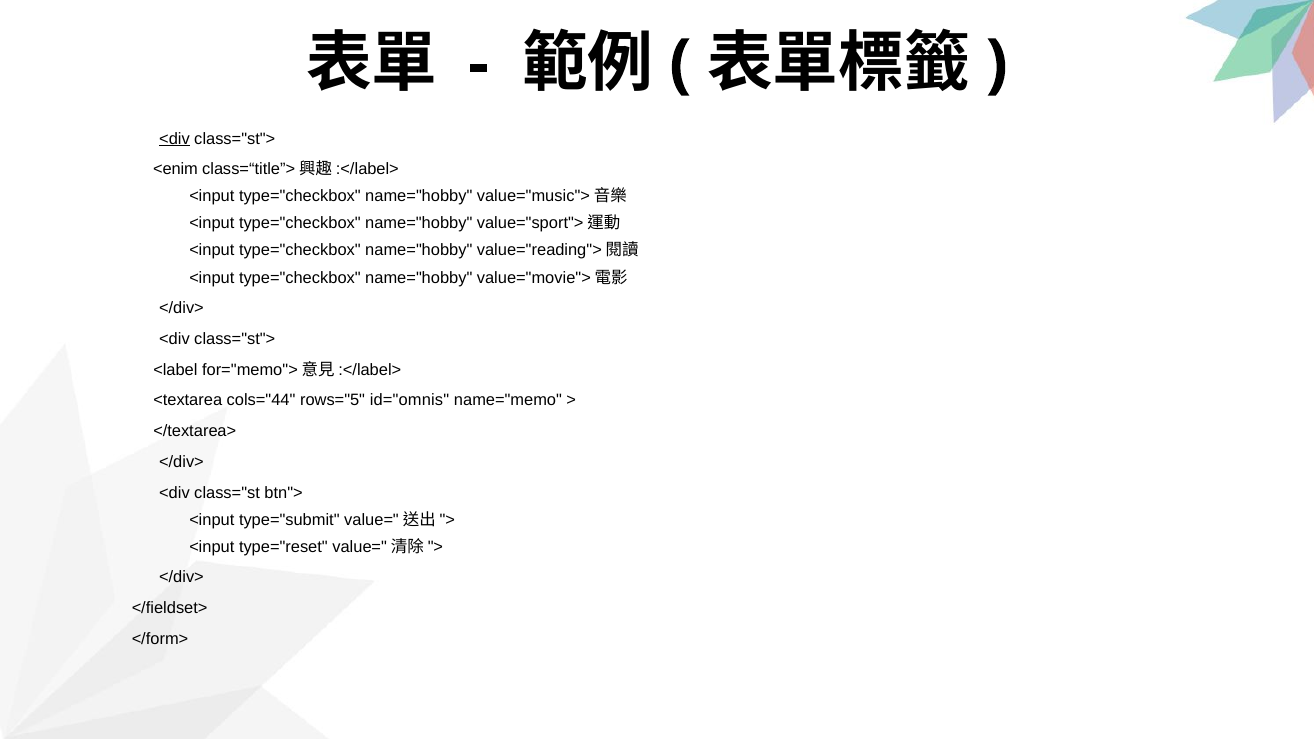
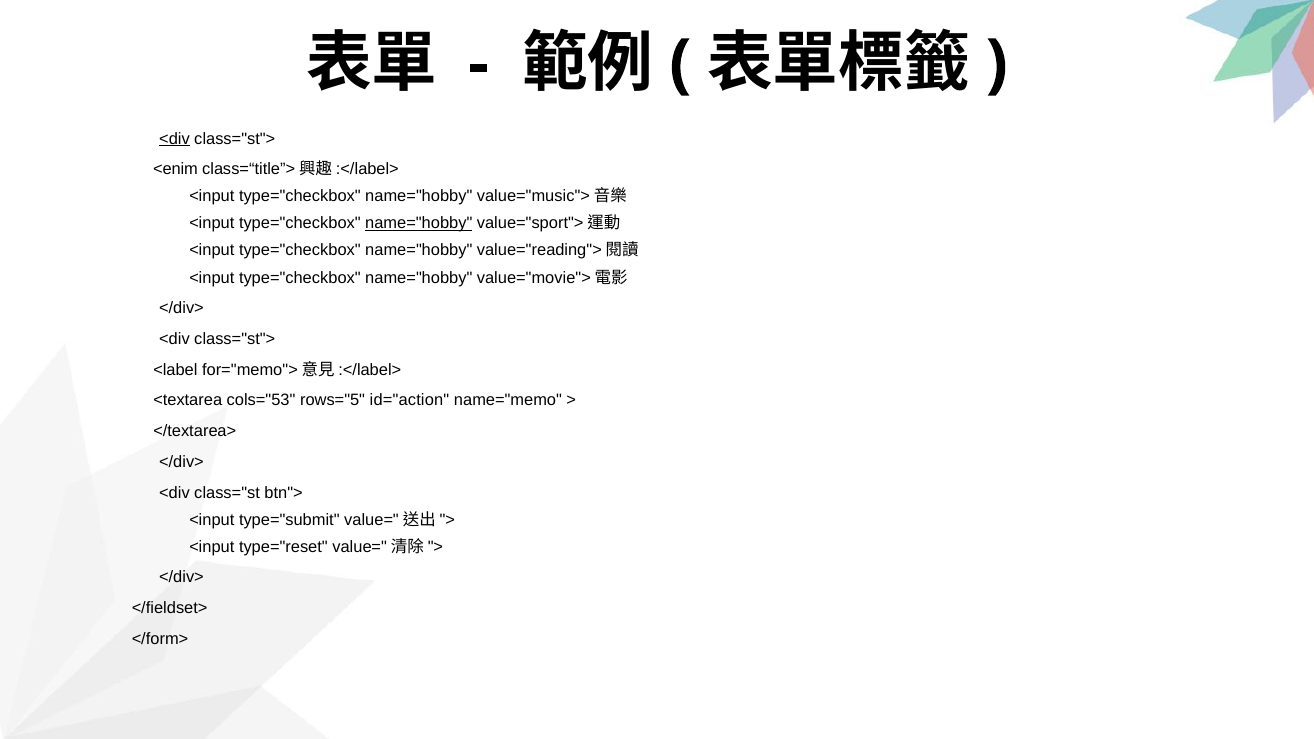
name="hobby at (419, 224) underline: none -> present
cols="44: cols="44 -> cols="53
id="omnis: id="omnis -> id="action
